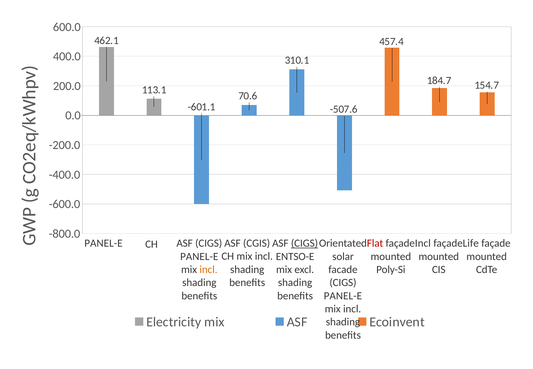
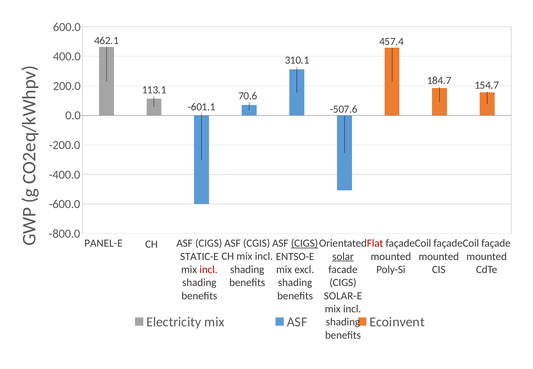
Incl at (423, 243): Incl -> Coil
Life at (471, 243): Life -> Coil
PANEL-E at (199, 256): PANEL-E -> STATIC-E
solar underline: none -> present
incl at (208, 270) colour: orange -> red
PANEL-E at (343, 296): PANEL-E -> SOLAR-E
